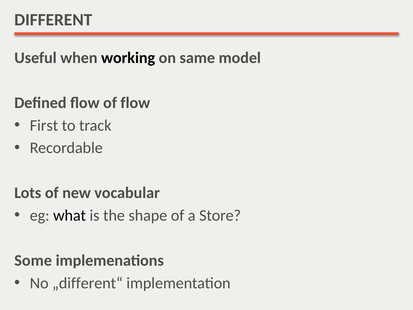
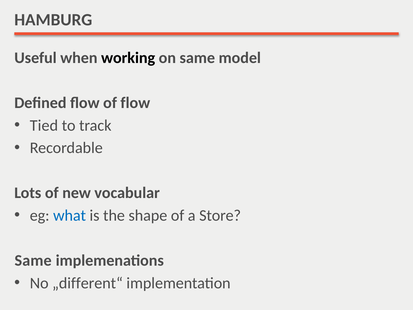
DIFFERENT: DIFFERENT -> HAMBURG
First: First -> Tied
what colour: black -> blue
Some at (33, 260): Some -> Same
